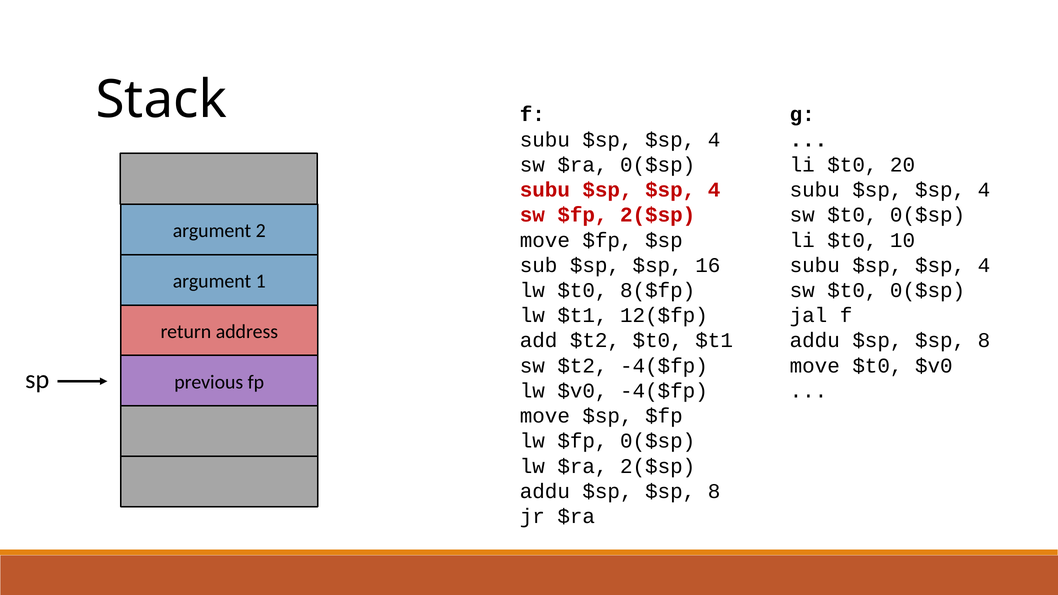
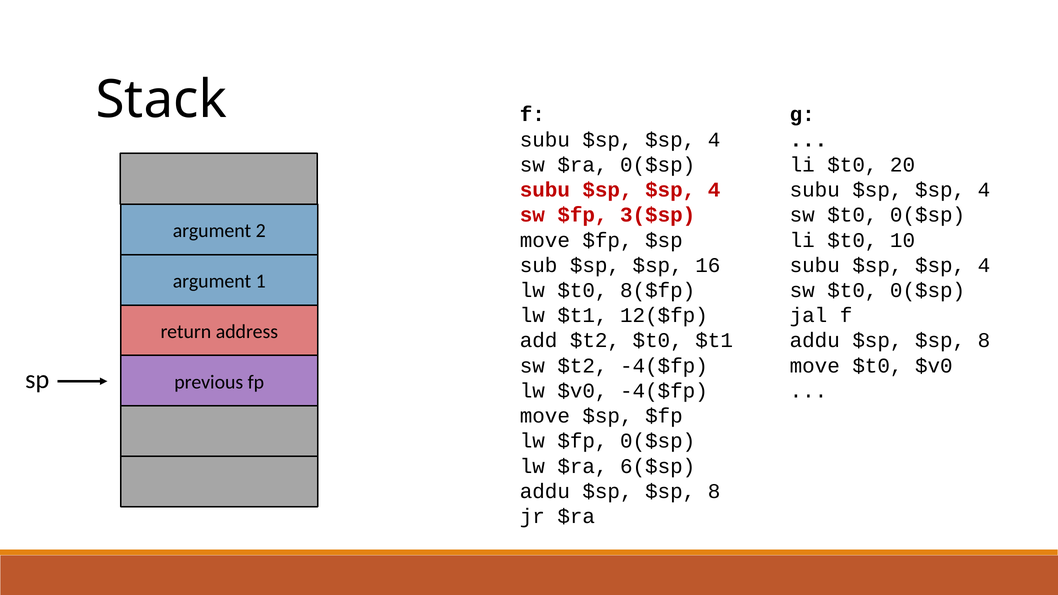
$fp 2($sp: 2($sp -> 3($sp
$ra 2($sp: 2($sp -> 6($sp
